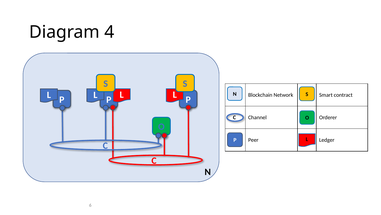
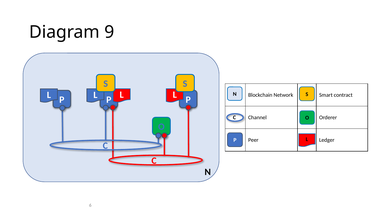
4: 4 -> 9
